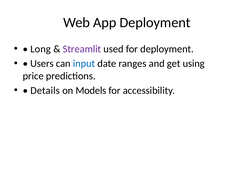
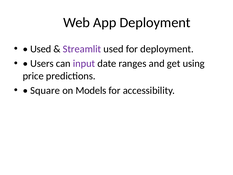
Long at (41, 49): Long -> Used
input colour: blue -> purple
Details: Details -> Square
